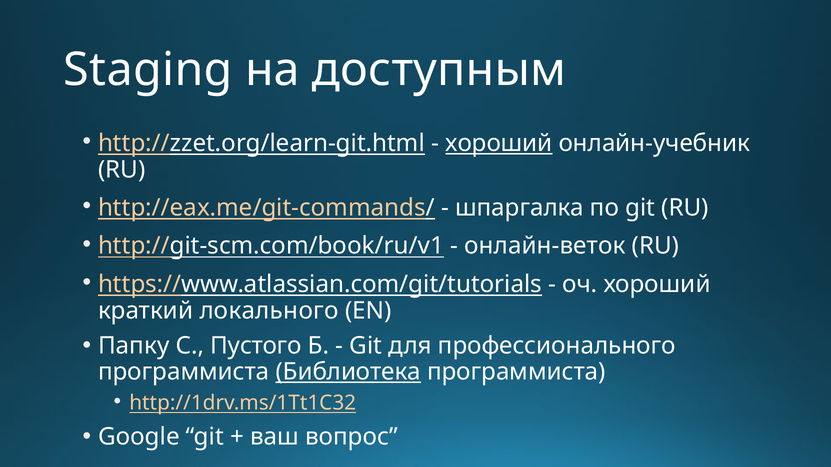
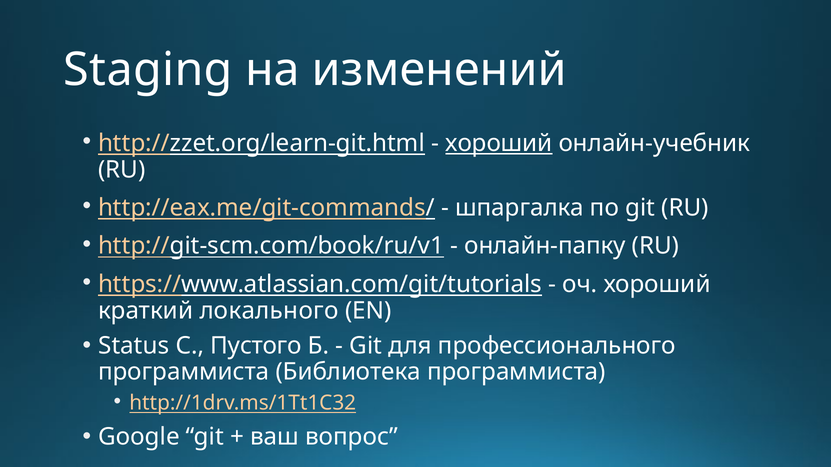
доступным: доступным -> изменений
онлайн-веток: онлайн-веток -> онлайн-папку
Папку: Папку -> Status
Библиотека underline: present -> none
